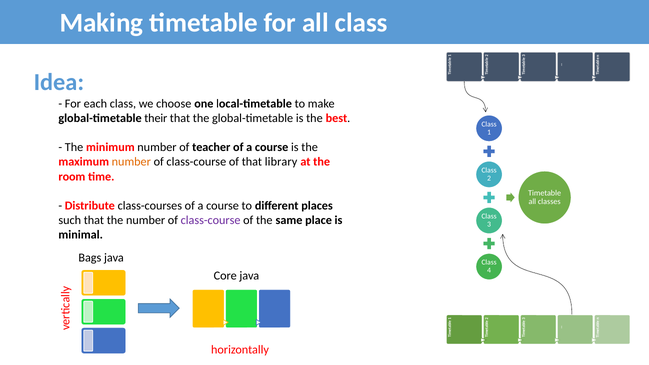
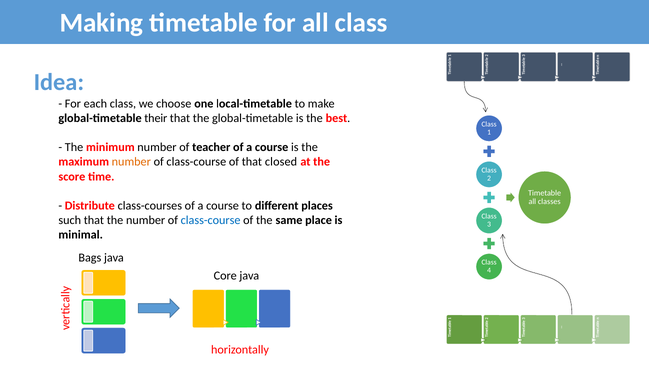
library: library -> closed
room: room -> score
class-course at (211, 220) colour: purple -> blue
